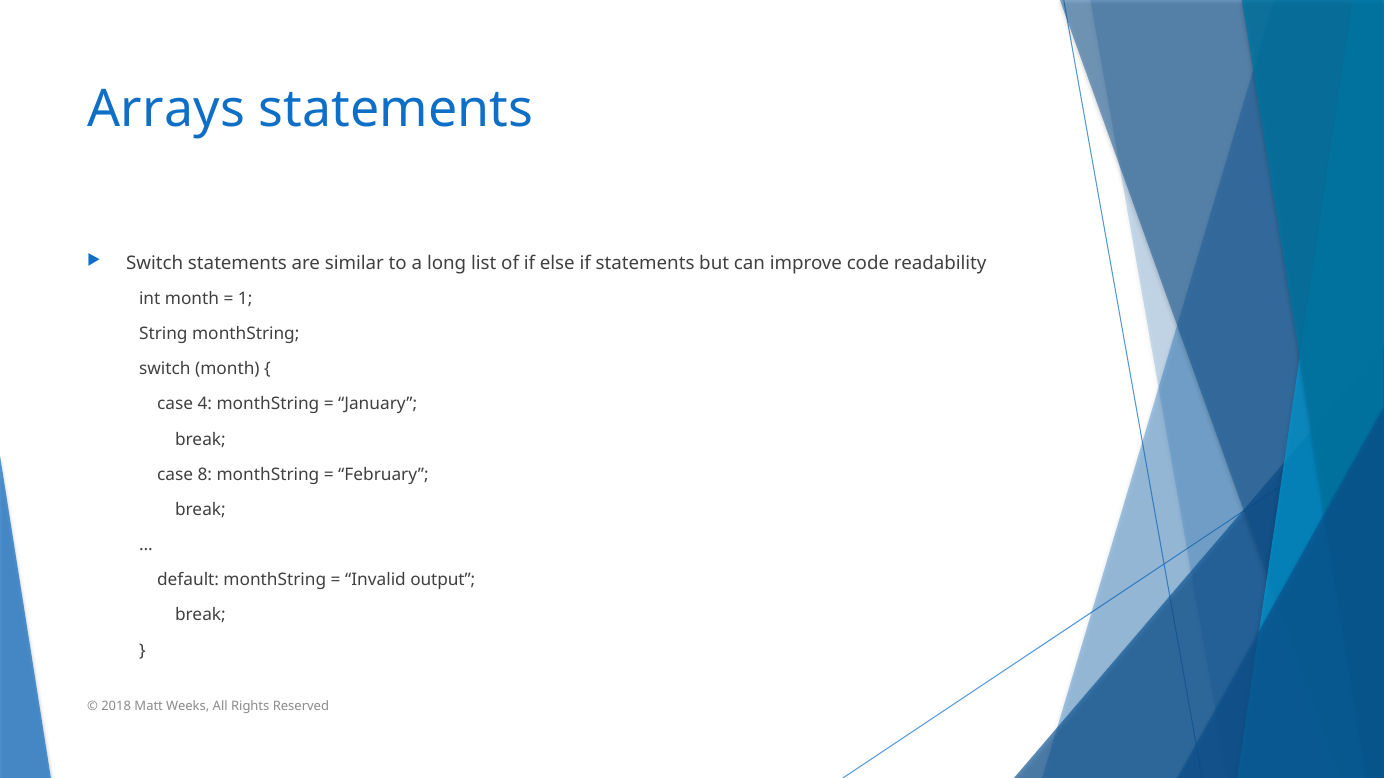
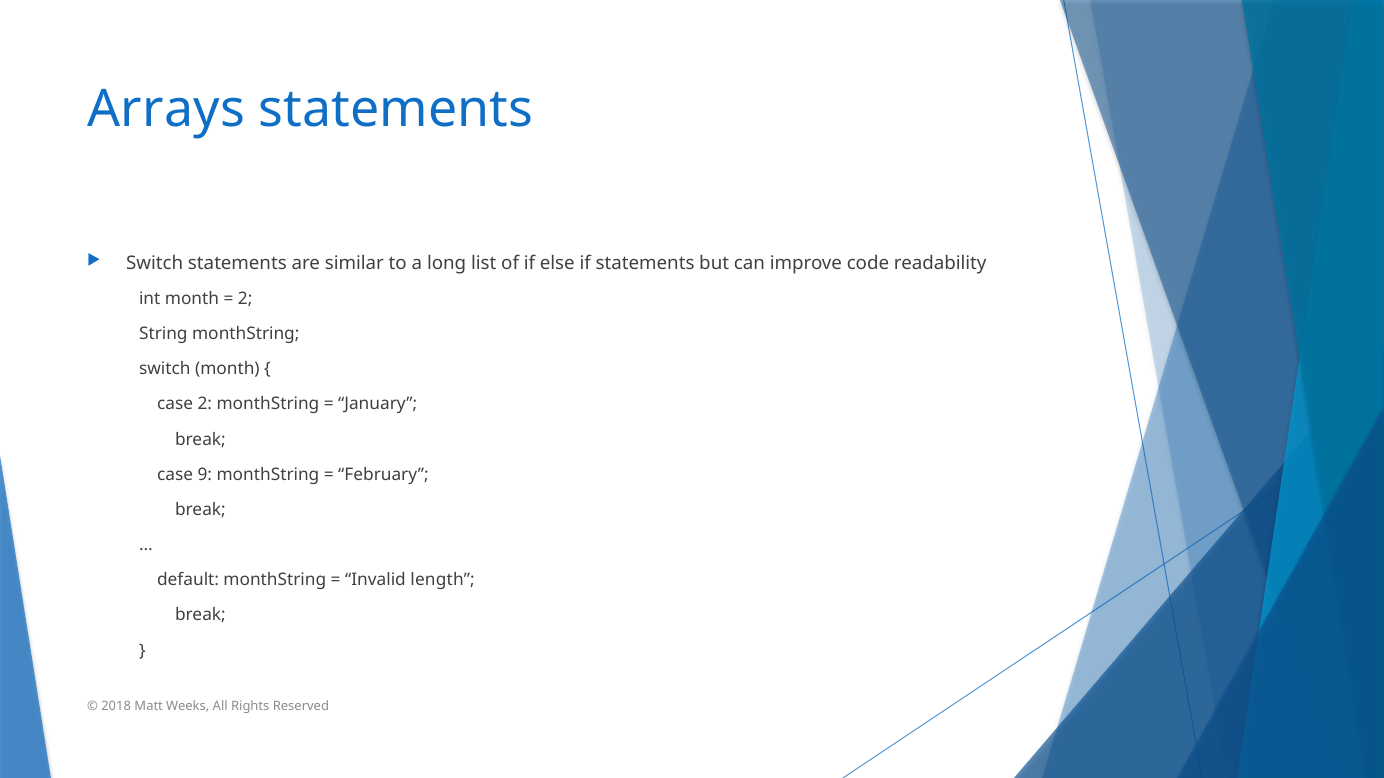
1 at (245, 299): 1 -> 2
case 4: 4 -> 2
8: 8 -> 9
output: output -> length
